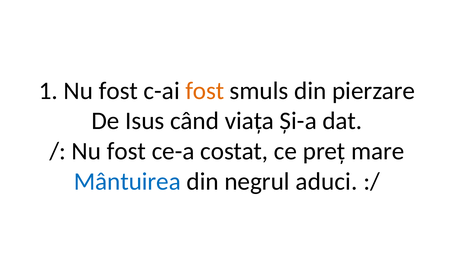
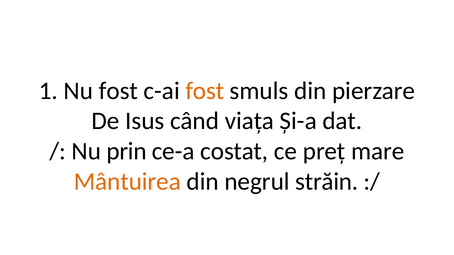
fost at (126, 151): fost -> prin
Mântuirea colour: blue -> orange
aduci: aduci -> străin
